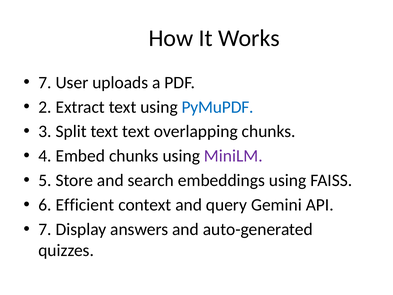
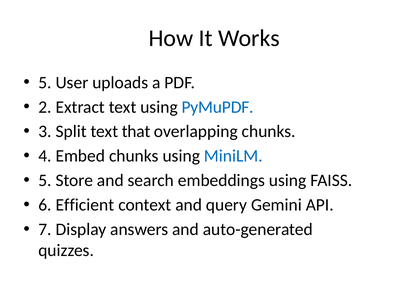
7 at (45, 82): 7 -> 5
text text: text -> that
MiniLM colour: purple -> blue
